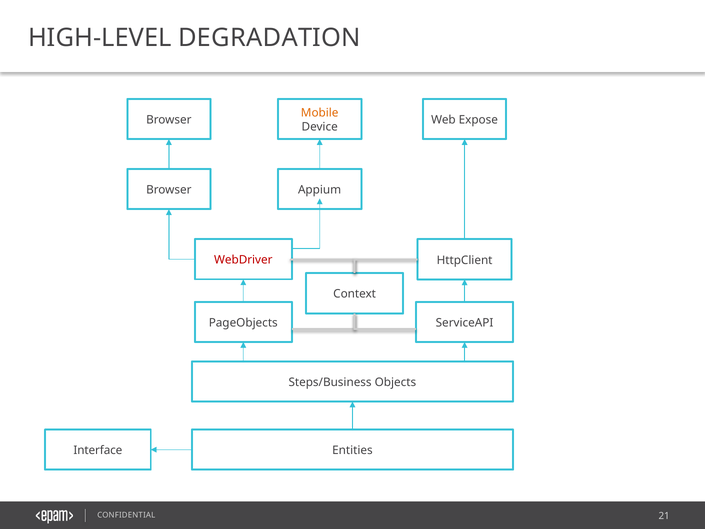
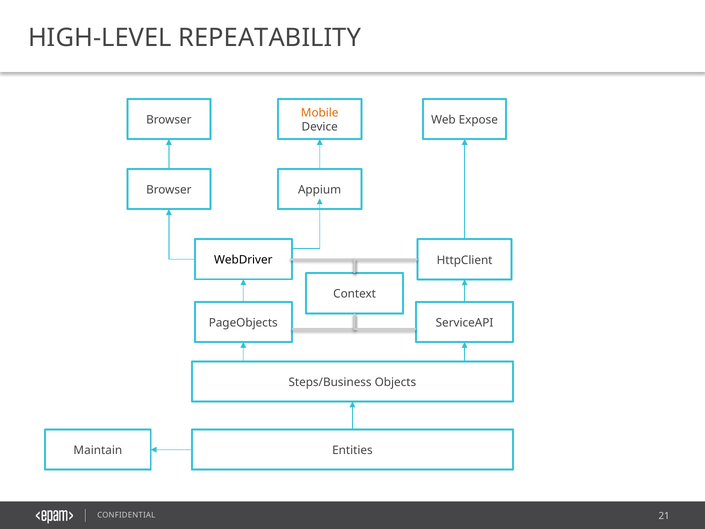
DEGRADATION: DEGRADATION -> REPEATABILITY
WebDriver colour: red -> black
Interface: Interface -> Maintain
